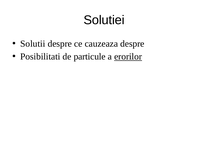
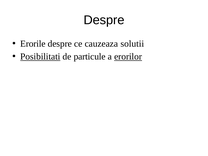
Solutiei at (104, 20): Solutiei -> Despre
Solutii: Solutii -> Erorile
cauzeaza despre: despre -> solutii
Posibilitati underline: none -> present
